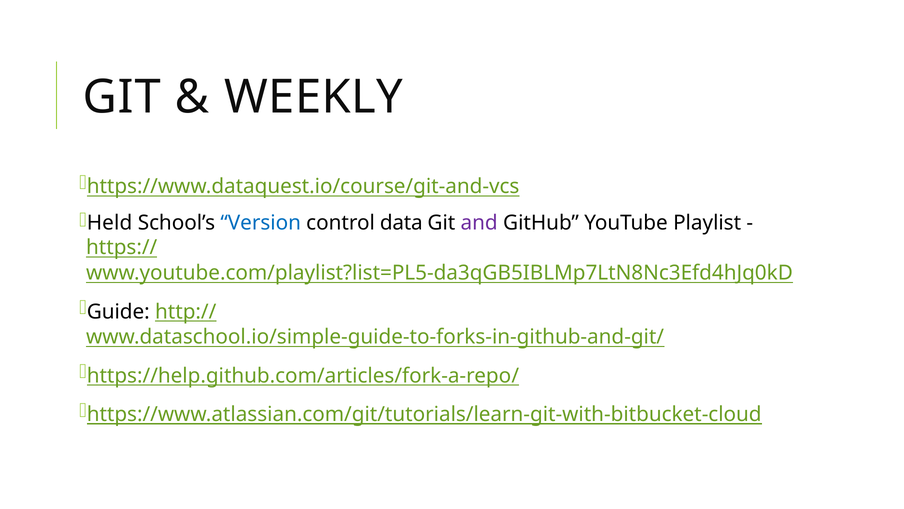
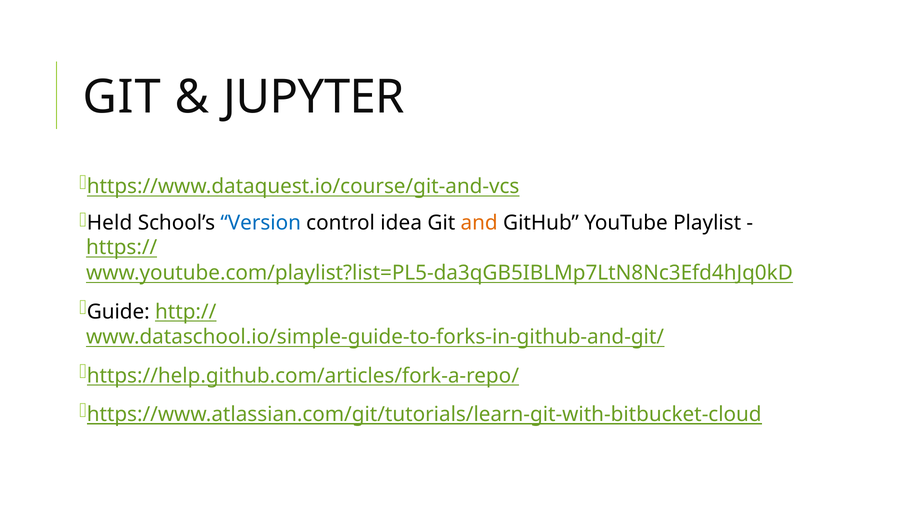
WEEKLY: WEEKLY -> JUPYTER
data: data -> idea
and colour: purple -> orange
